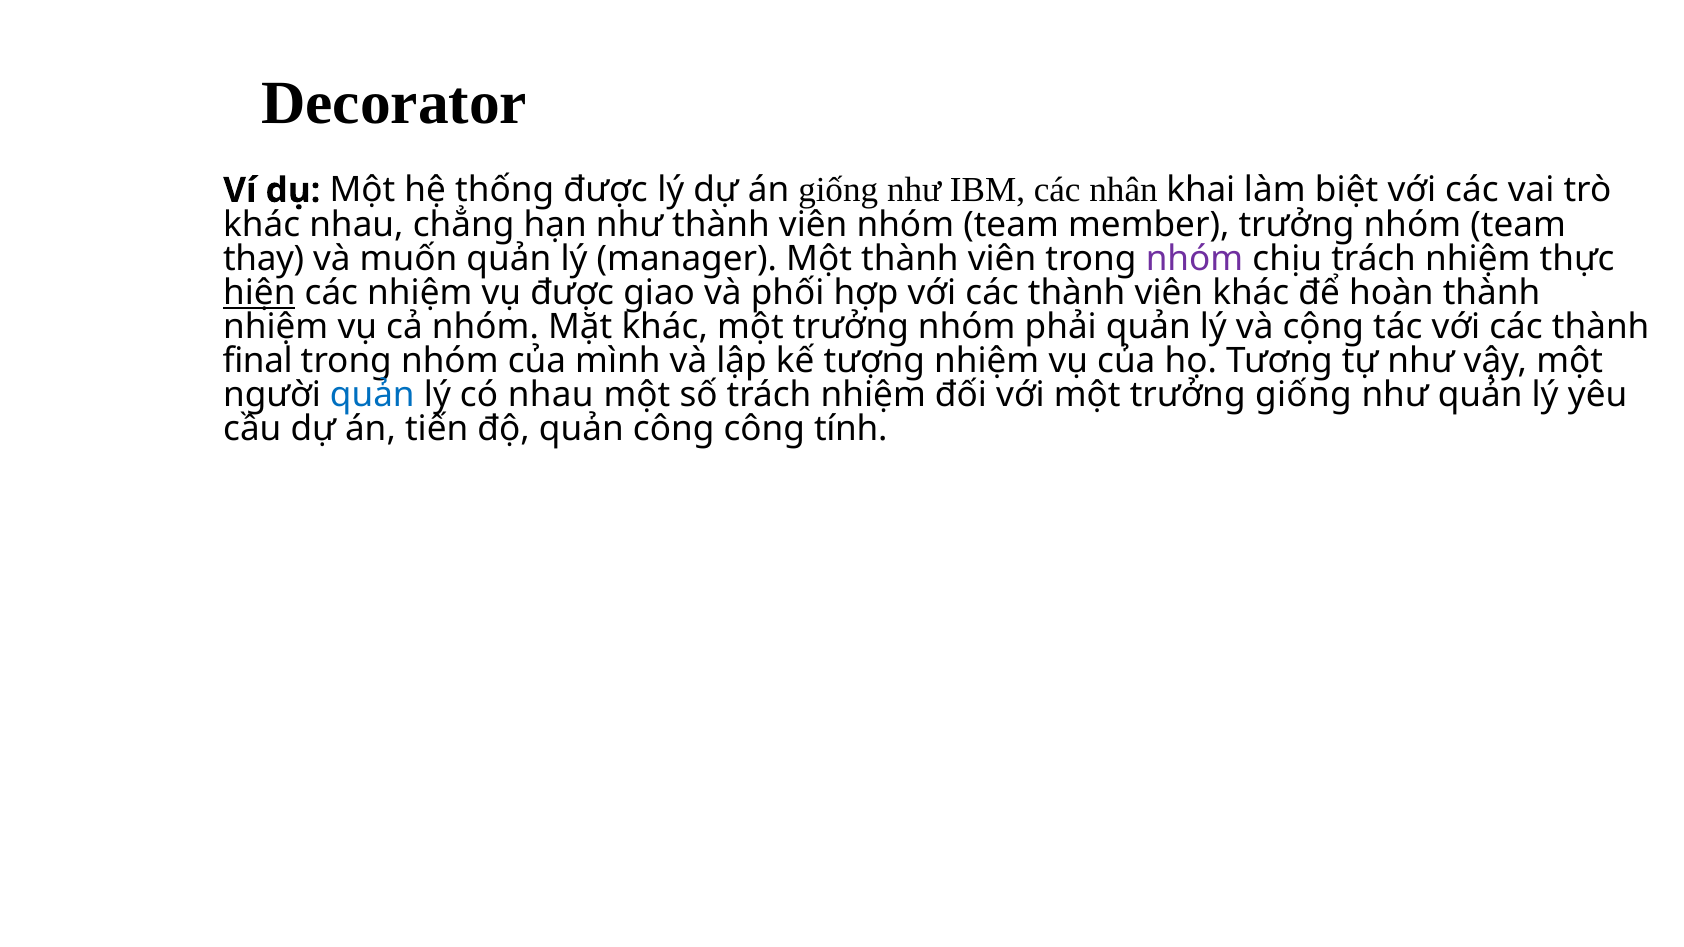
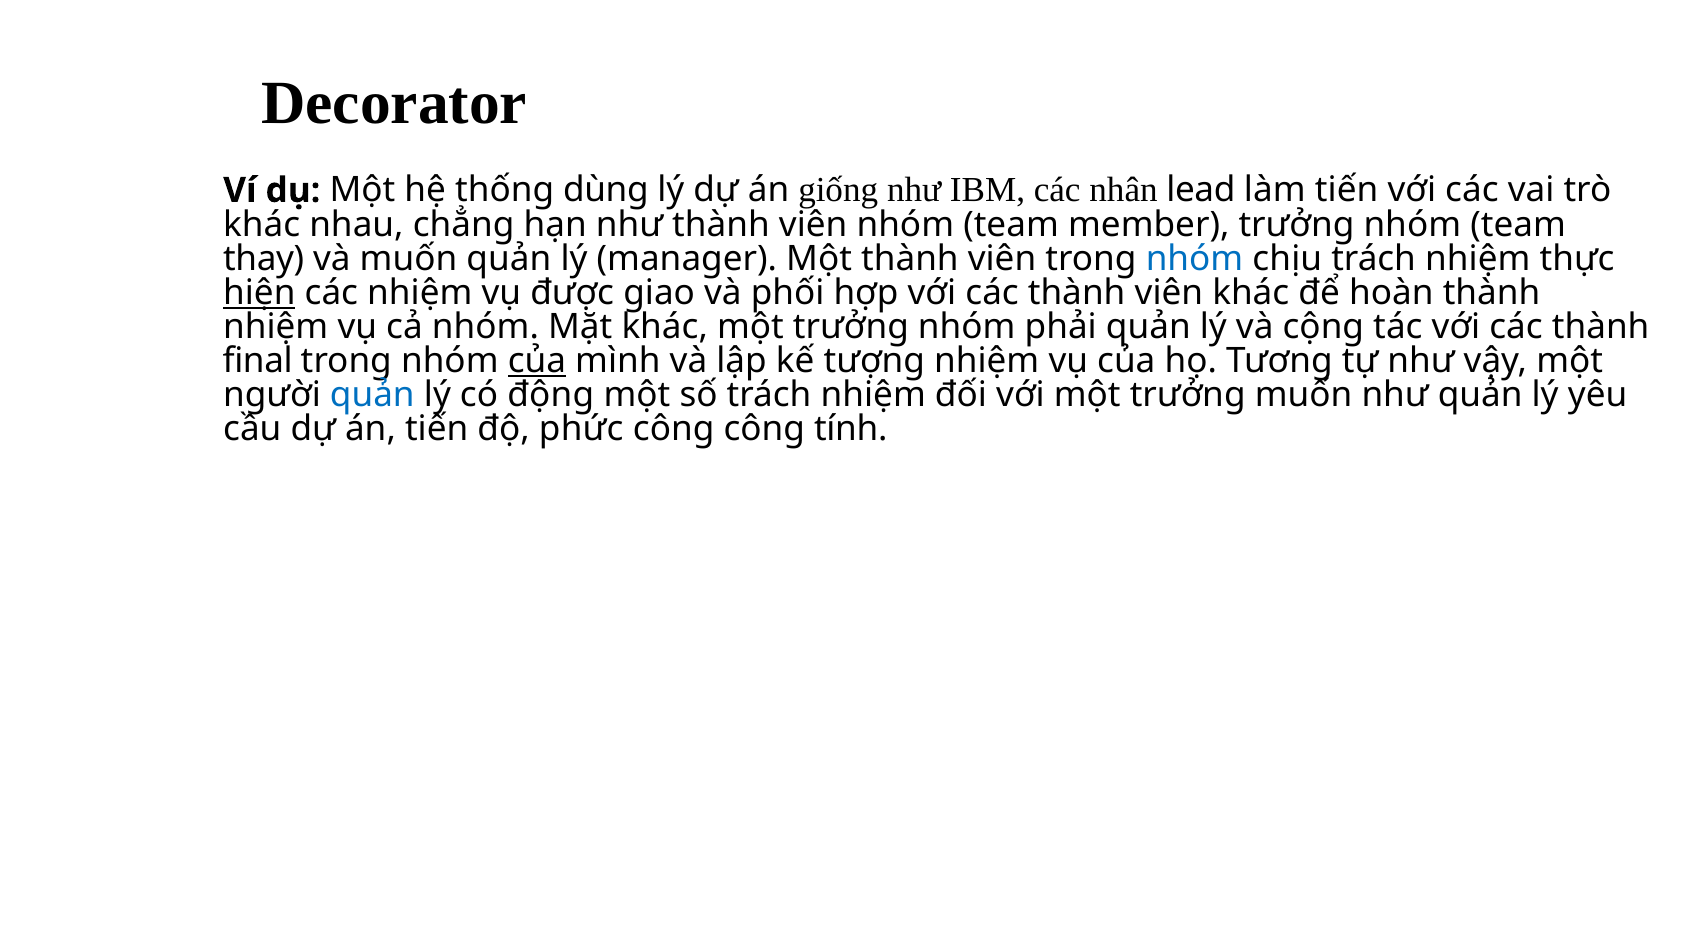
thống được: được -> dùng
khai: khai -> lead
làm biệt: biệt -> tiến
nhóm at (1194, 259) colour: purple -> blue
của at (537, 361) underline: none -> present
có nhau: nhau -> động
trưởng giống: giống -> muốn
độ quản: quản -> phức
